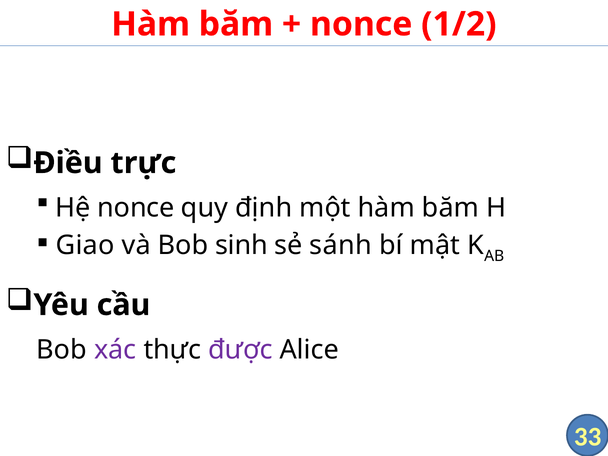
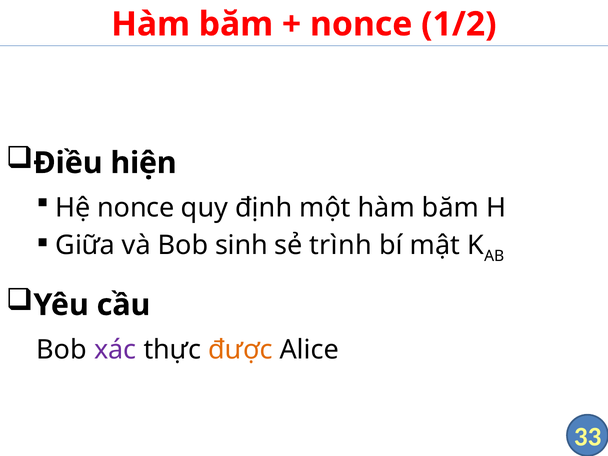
trực: trực -> hiện
Giao: Giao -> Giữa
sánh: sánh -> trình
được colour: purple -> orange
